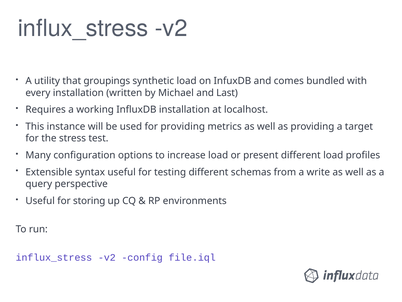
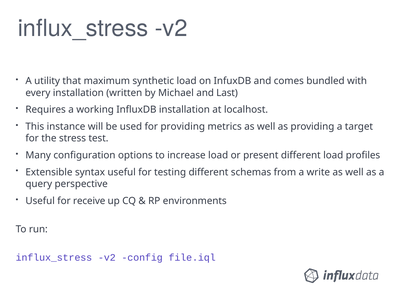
groupings: groupings -> maximum
storing: storing -> receive
